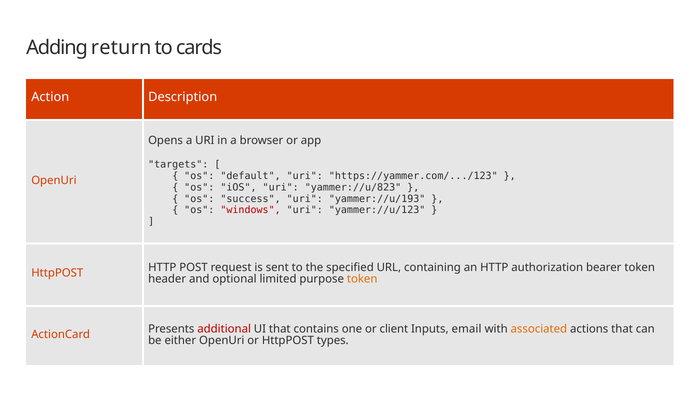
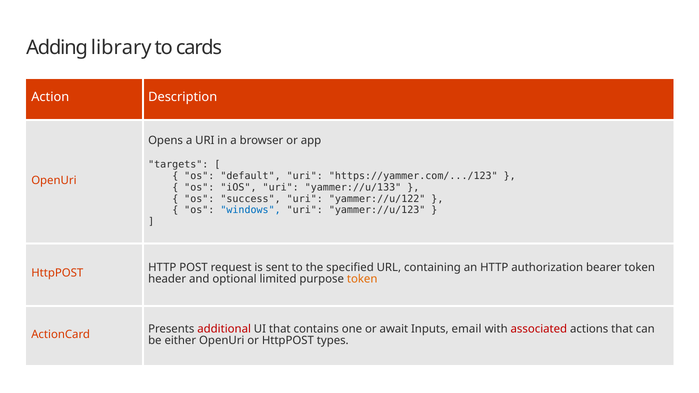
return: return -> library
yammer://u/823: yammer://u/823 -> yammer://u/133
yammer://u/193: yammer://u/193 -> yammer://u/122
windows colour: red -> blue
client: client -> await
associated colour: orange -> red
